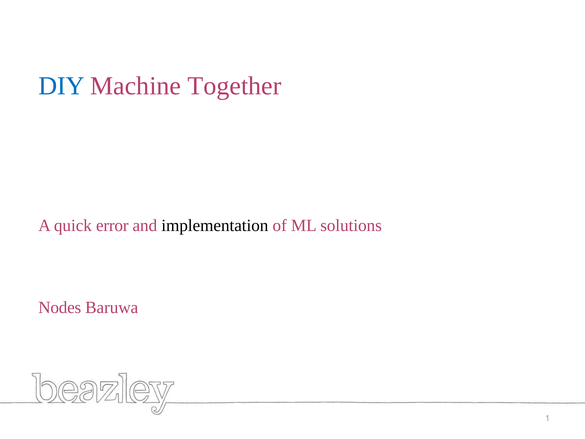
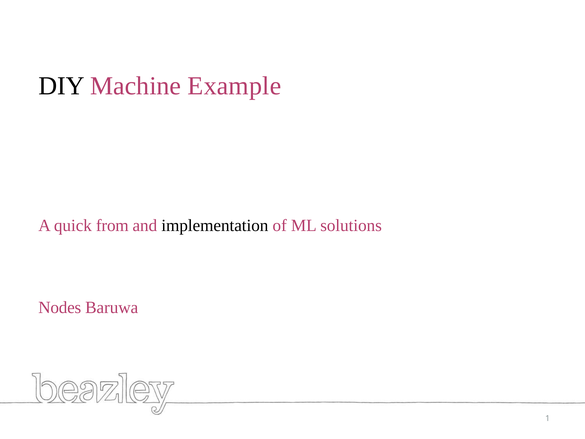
DIY colour: blue -> black
Together: Together -> Example
error: error -> from
